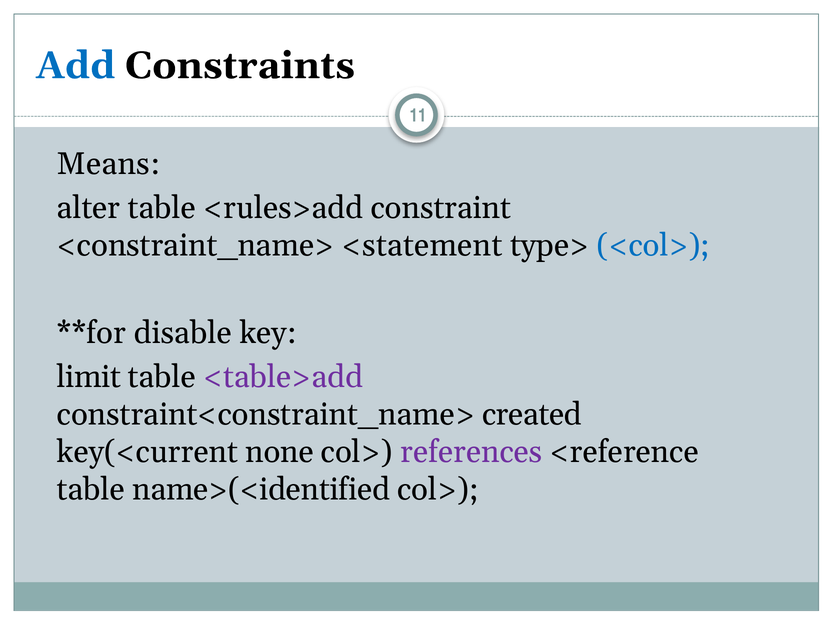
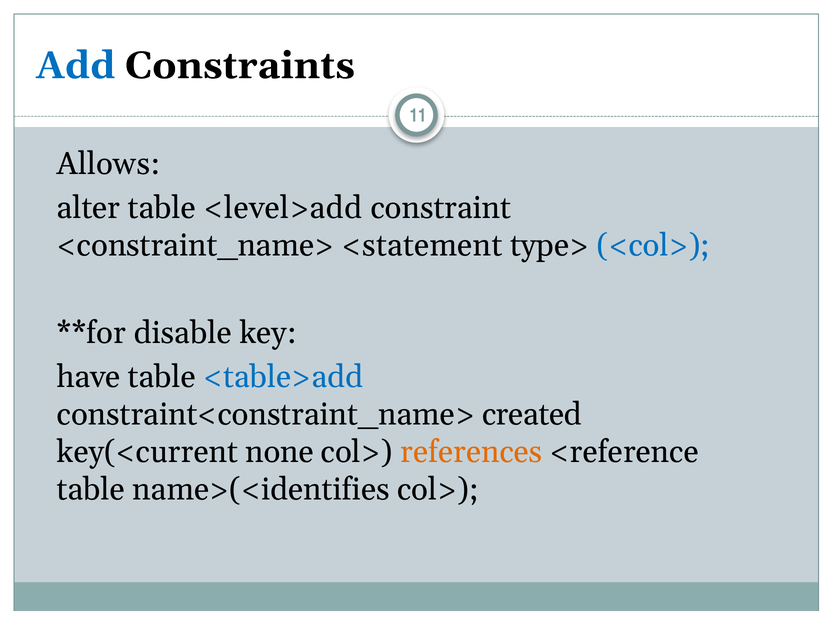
Means: Means -> Allows
<rules>add: <rules>add -> <level>add
limit: limit -> have
<table>add colour: purple -> blue
references colour: purple -> orange
name>(<identified: name>(<identified -> name>(<identifies
